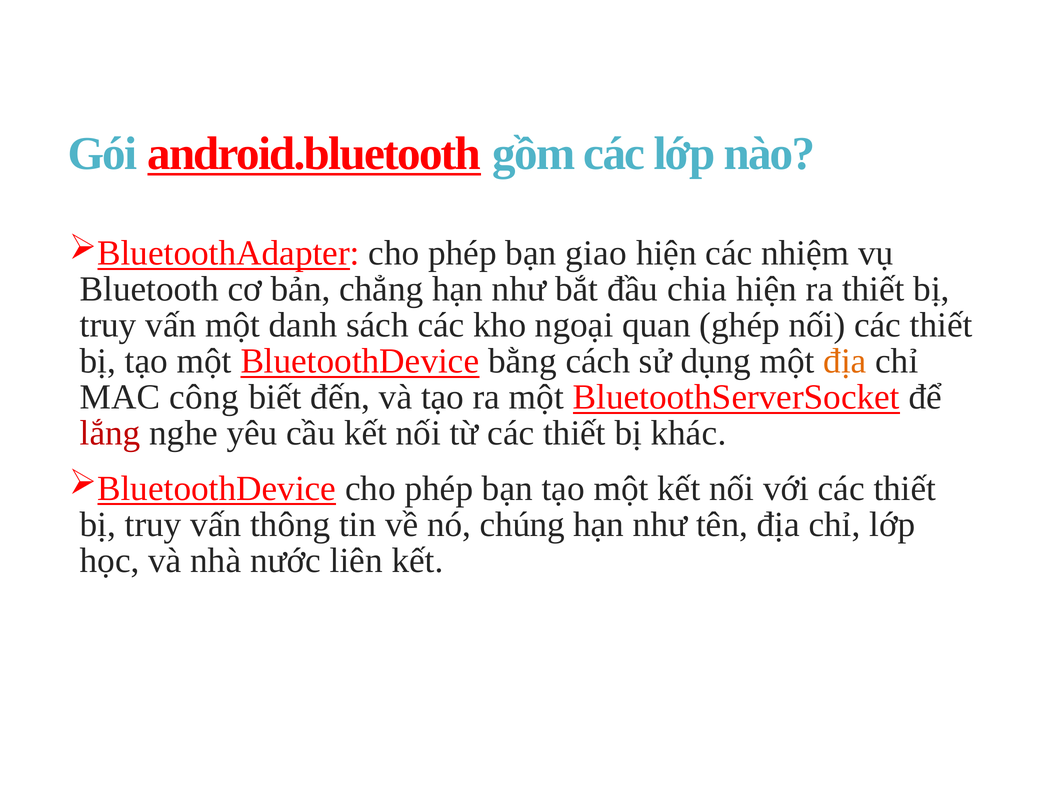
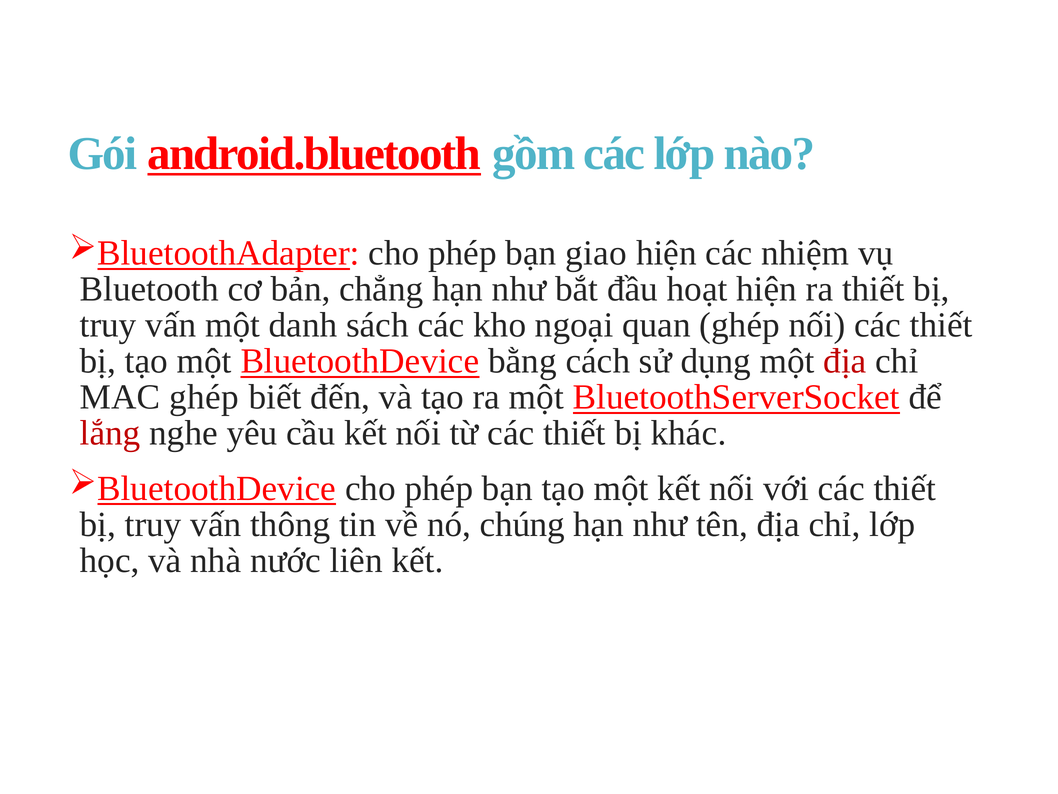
chia: chia -> hoạt
địa at (845, 361) colour: orange -> red
MAC công: công -> ghép
